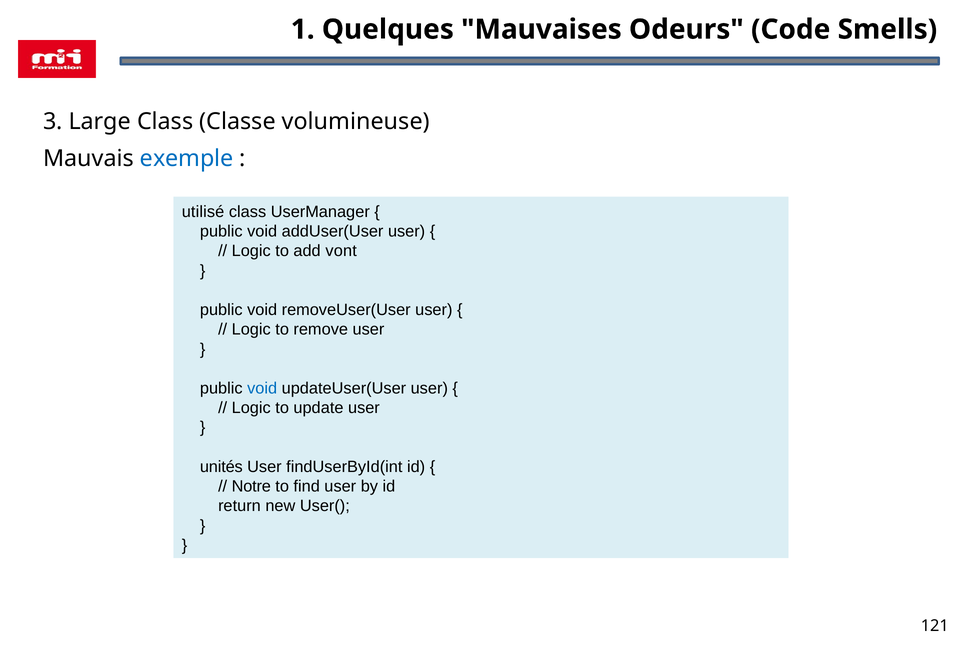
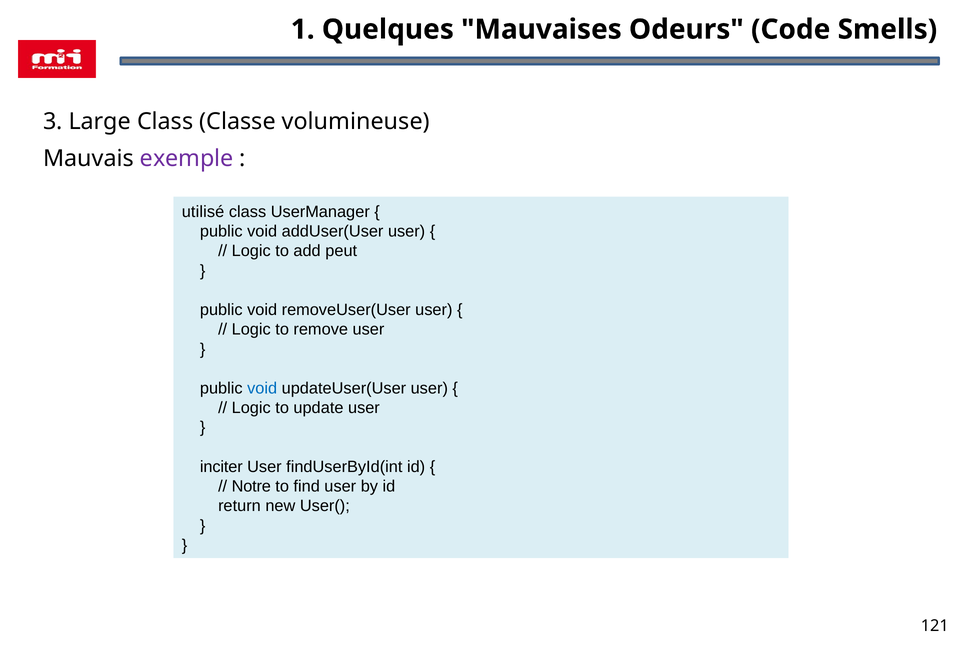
exemple colour: blue -> purple
vont: vont -> peut
unités: unités -> inciter
